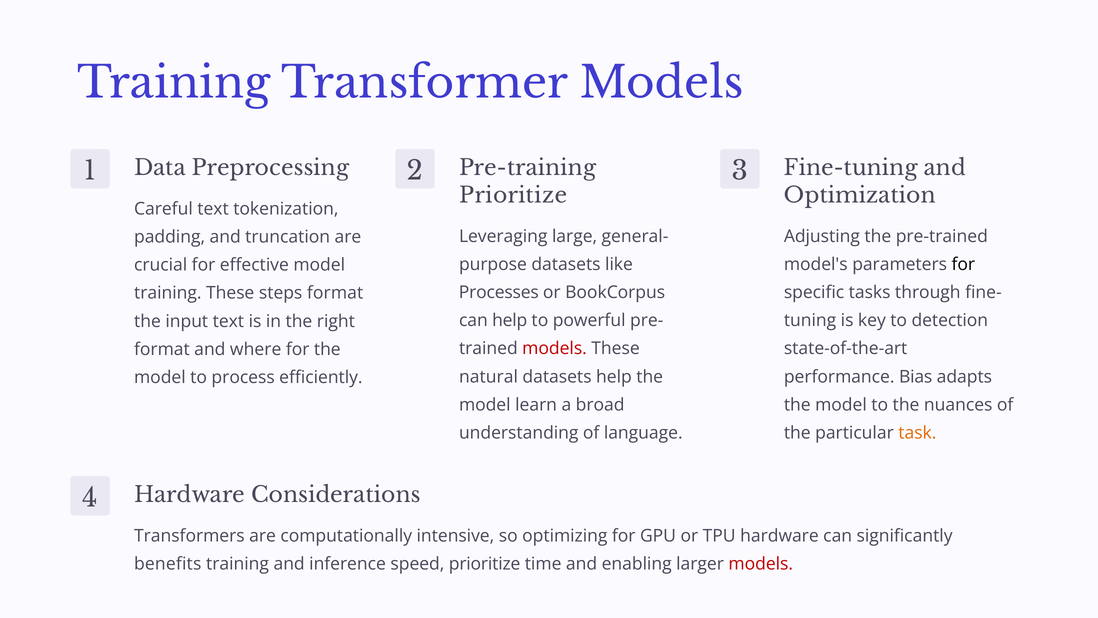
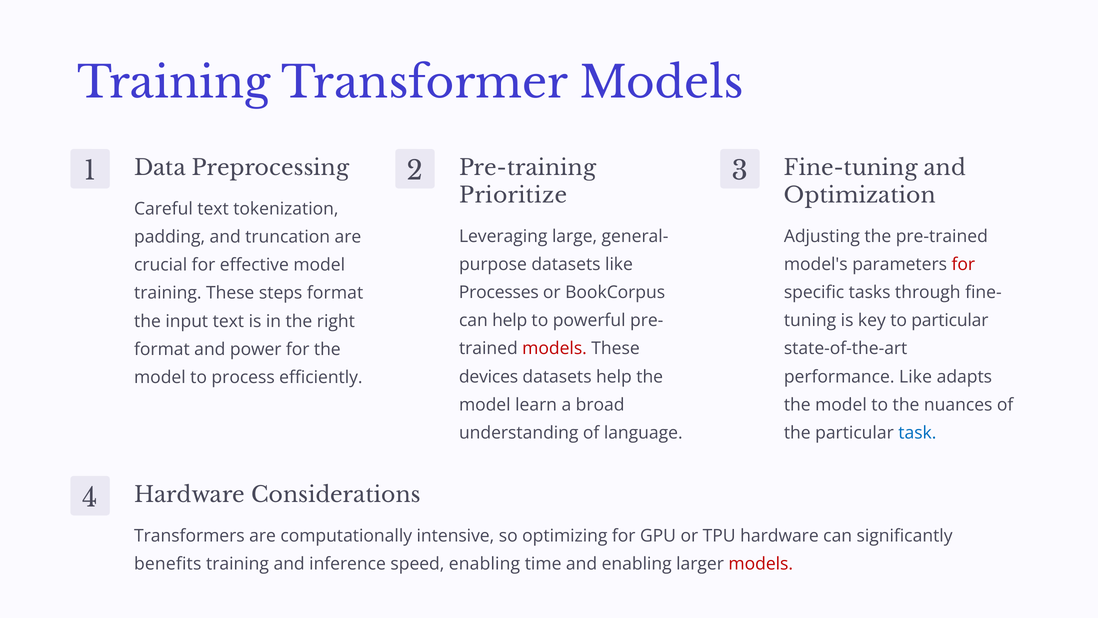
for at (963, 264) colour: black -> red
to detection: detection -> particular
where: where -> power
natural: natural -> devices
performance Bias: Bias -> Like
task colour: orange -> blue
speed prioritize: prioritize -> enabling
